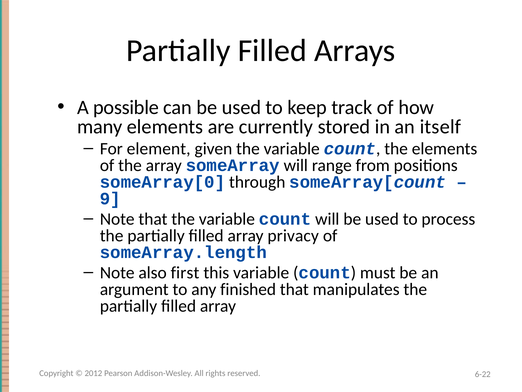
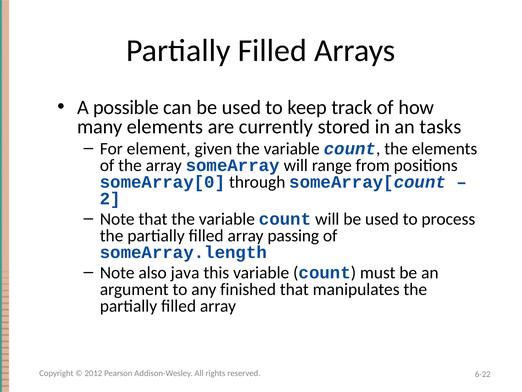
itself: itself -> tasks
9: 9 -> 2
privacy: privacy -> passing
first: first -> java
